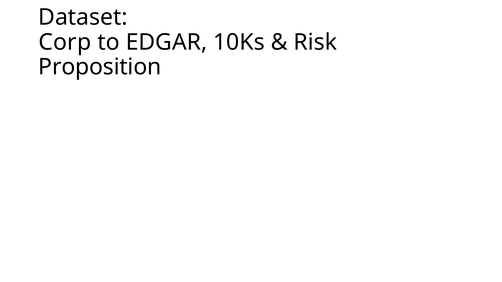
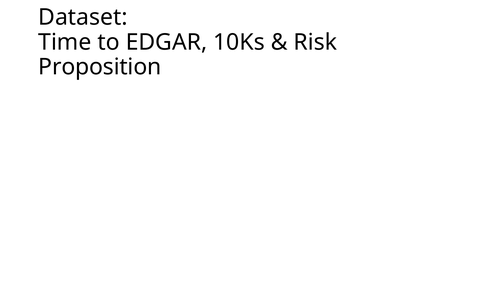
Corp: Corp -> Time
